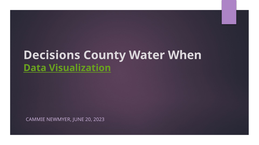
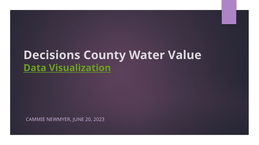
When: When -> Value
